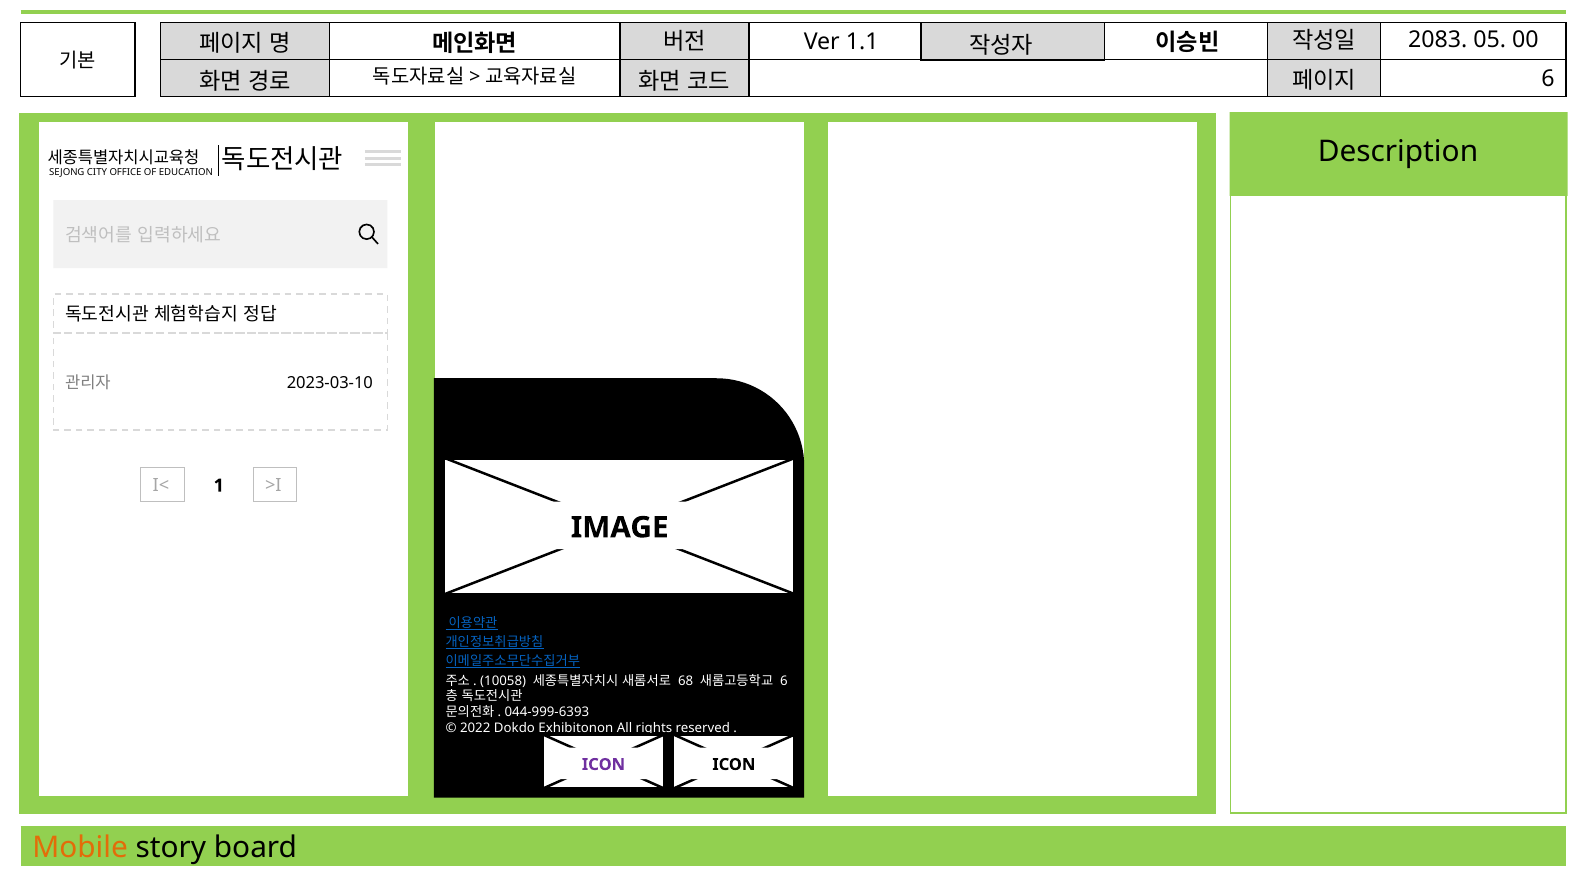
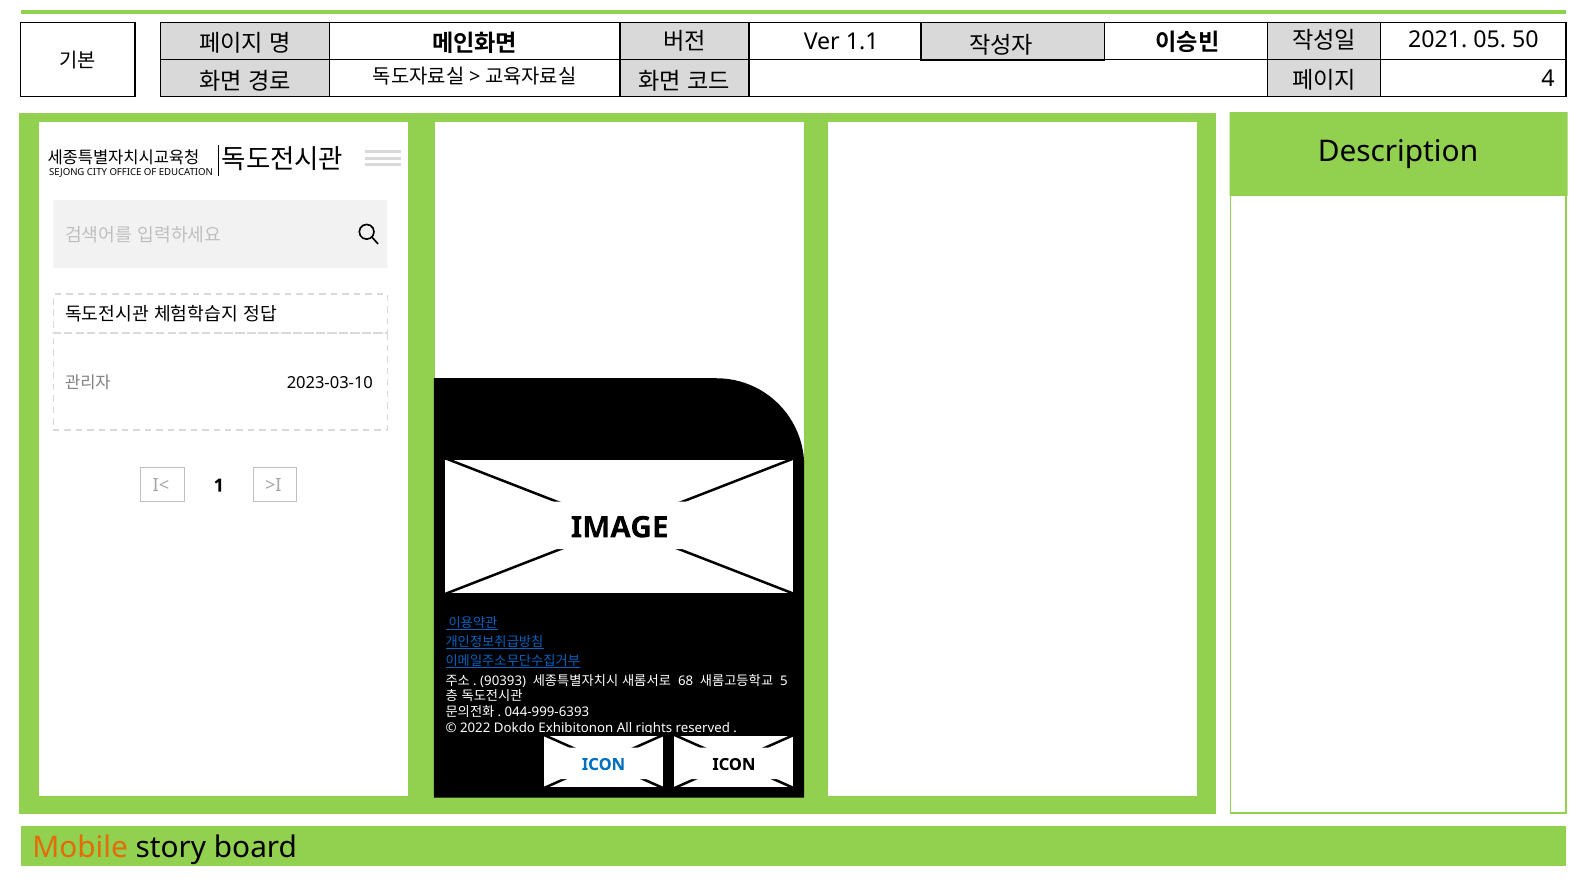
2083: 2083 -> 2021
00: 00 -> 50
6 at (1548, 79): 6 -> 4
10058: 10058 -> 90393
6 at (784, 681): 6 -> 5
ICON at (603, 765) colour: purple -> blue
